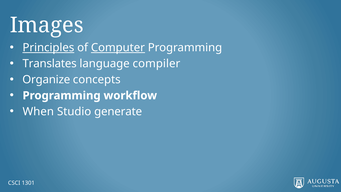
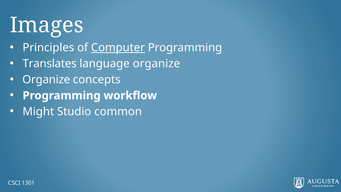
Principles underline: present -> none
language compiler: compiler -> organize
When: When -> Might
generate: generate -> common
